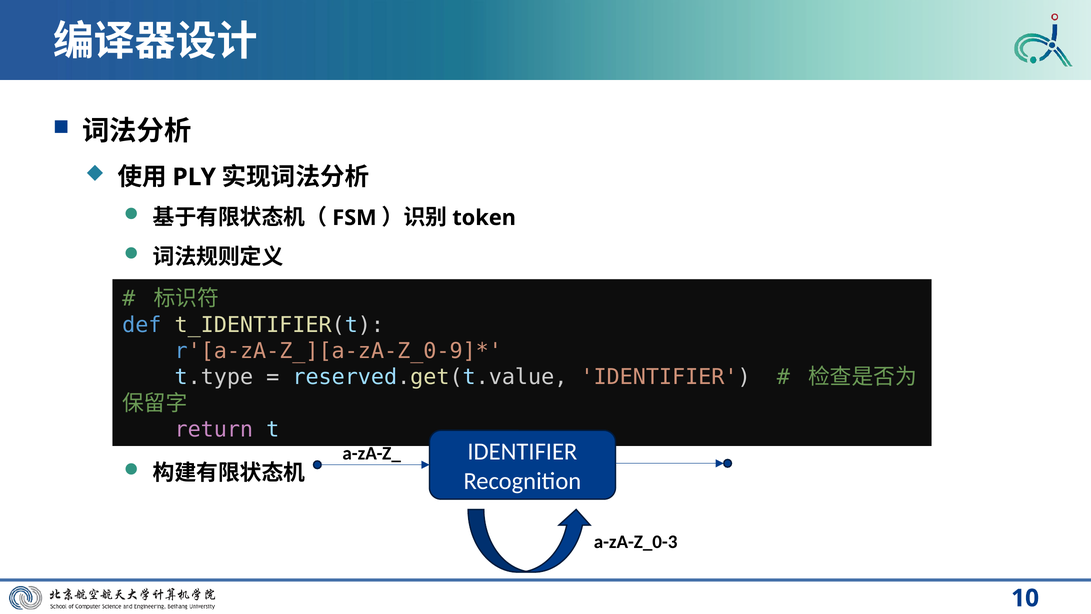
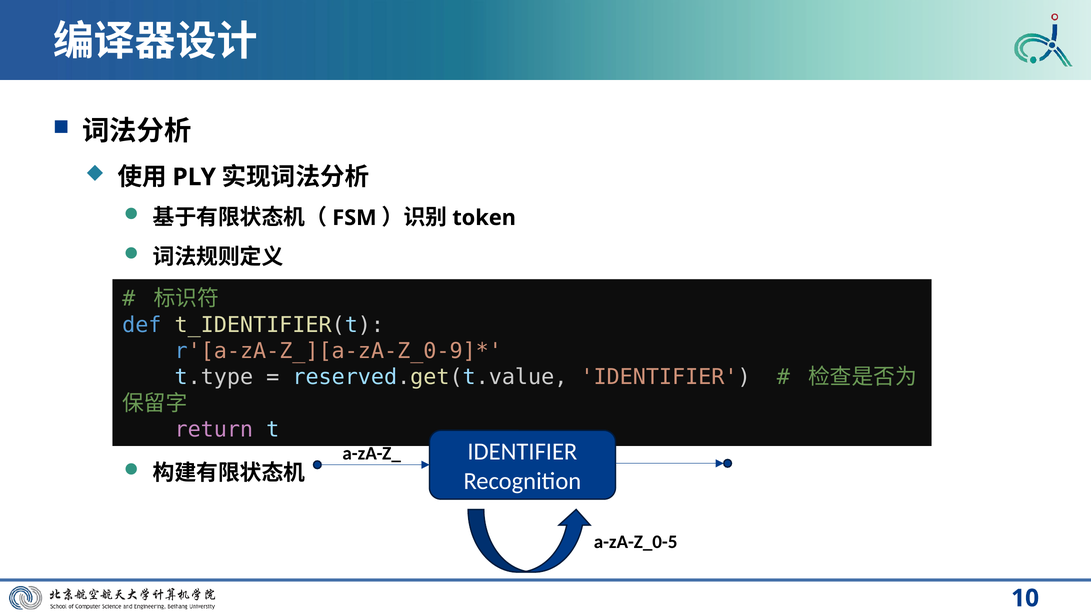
a-zA-Z_0-3: a-zA-Z_0-3 -> a-zA-Z_0-5
